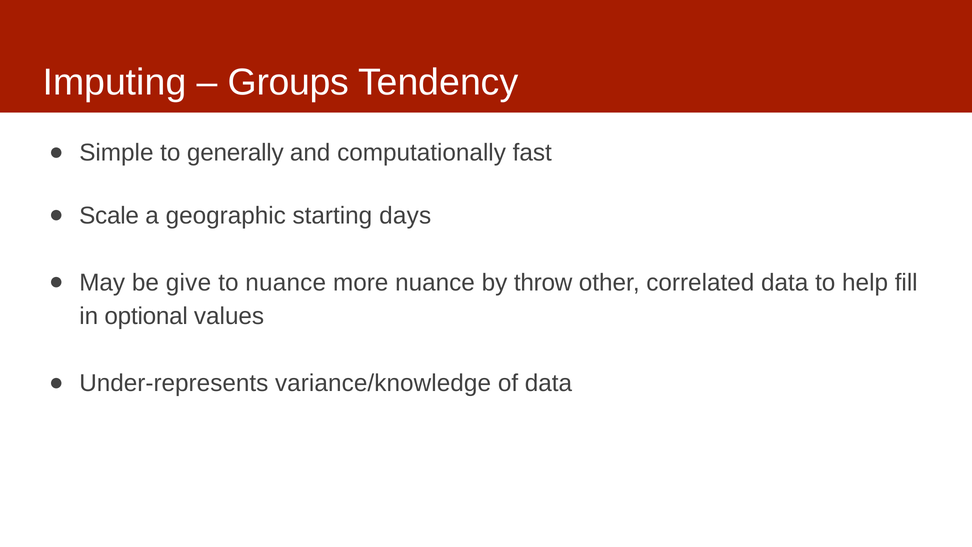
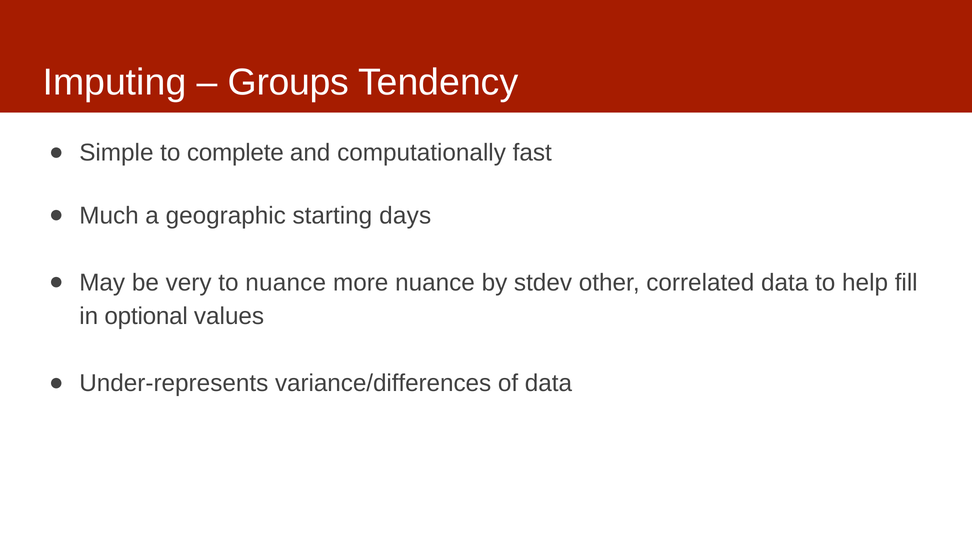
generally: generally -> complete
Scale: Scale -> Much
give: give -> very
throw: throw -> stdev
variance/knowledge: variance/knowledge -> variance/differences
